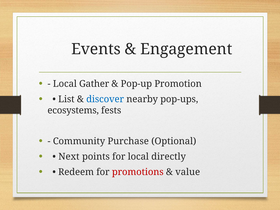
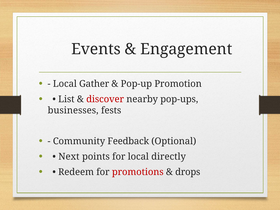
discover colour: blue -> red
ecosystems: ecosystems -> businesses
Purchase: Purchase -> Feedback
value: value -> drops
